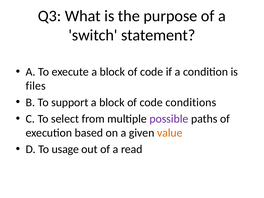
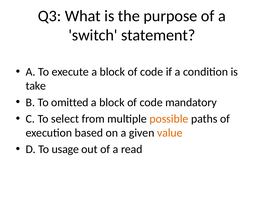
files: files -> take
support: support -> omitted
conditions: conditions -> mandatory
possible colour: purple -> orange
